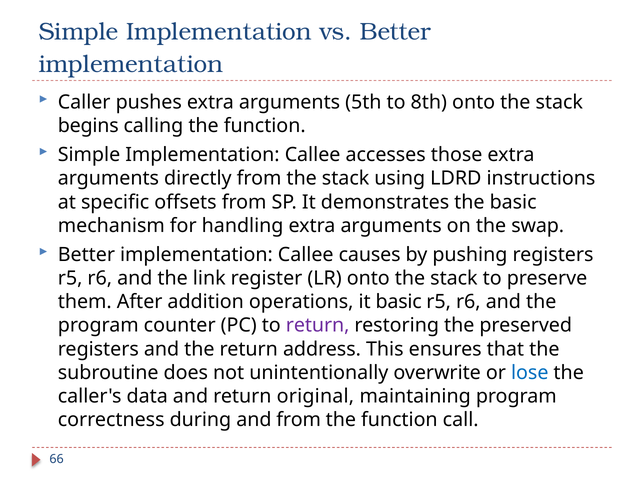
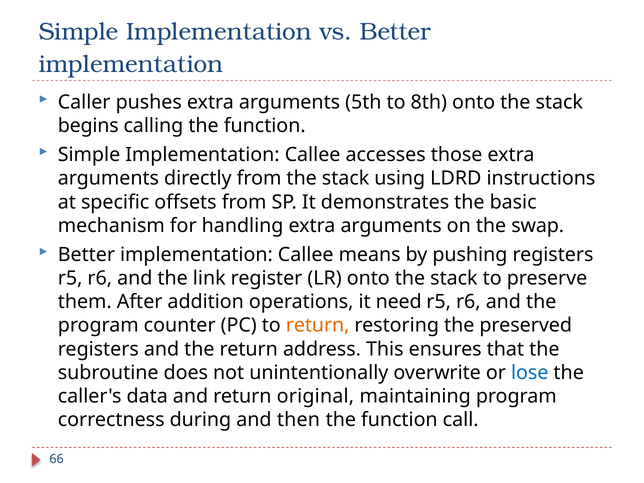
causes: causes -> means
it basic: basic -> need
return at (318, 325) colour: purple -> orange
and from: from -> then
